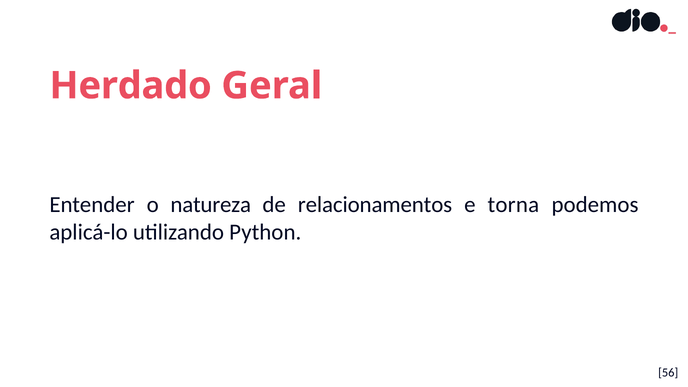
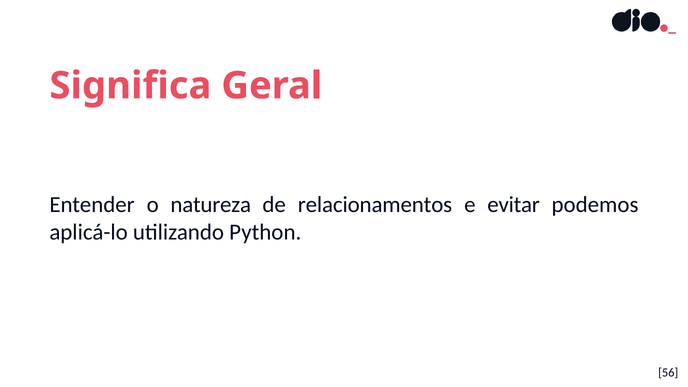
Herdado: Herdado -> Significa
torna: torna -> evitar
